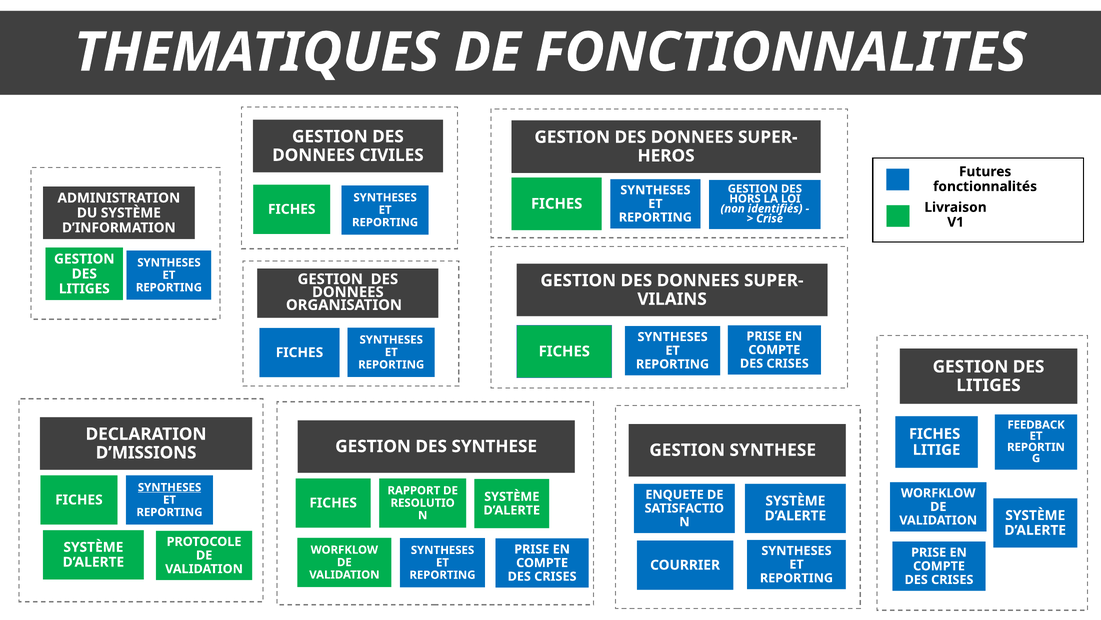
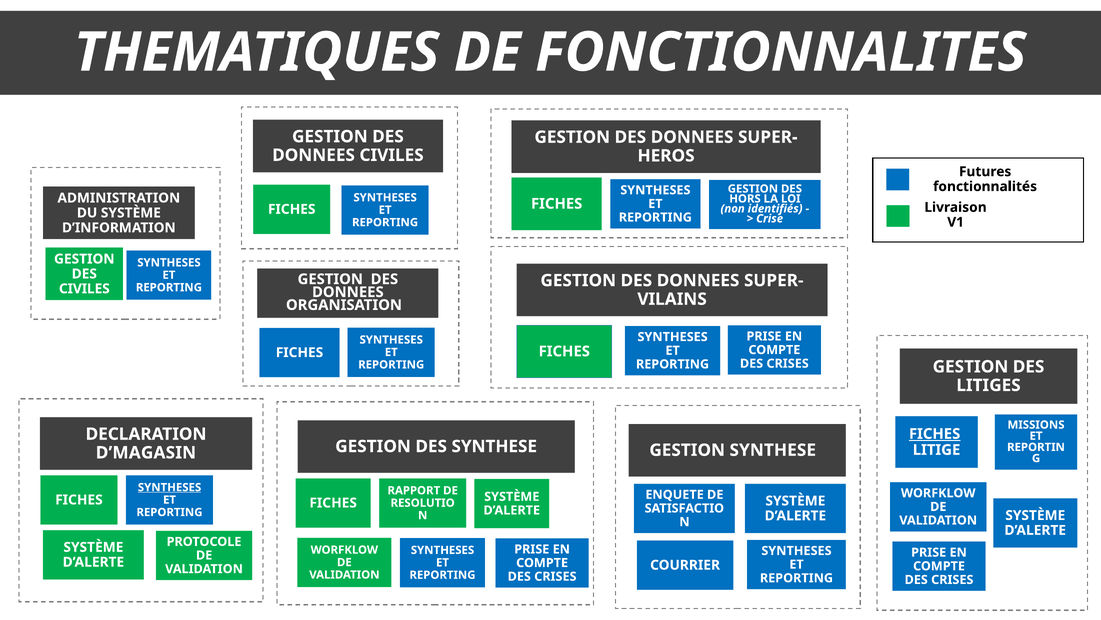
LITIGES at (84, 288): LITIGES -> CIVILES
FEEDBACK: FEEDBACK -> MISSIONS
FICHES at (935, 433) underline: none -> present
D’MISSIONS: D’MISSIONS -> D’MAGASIN
